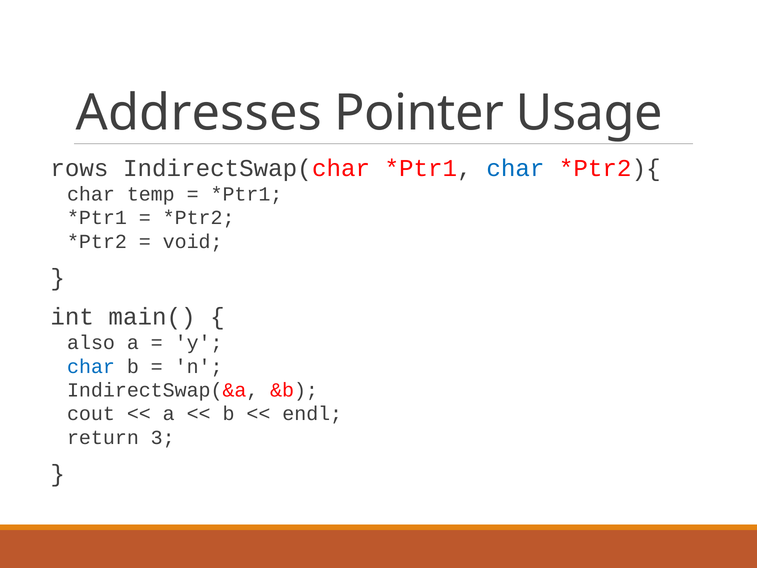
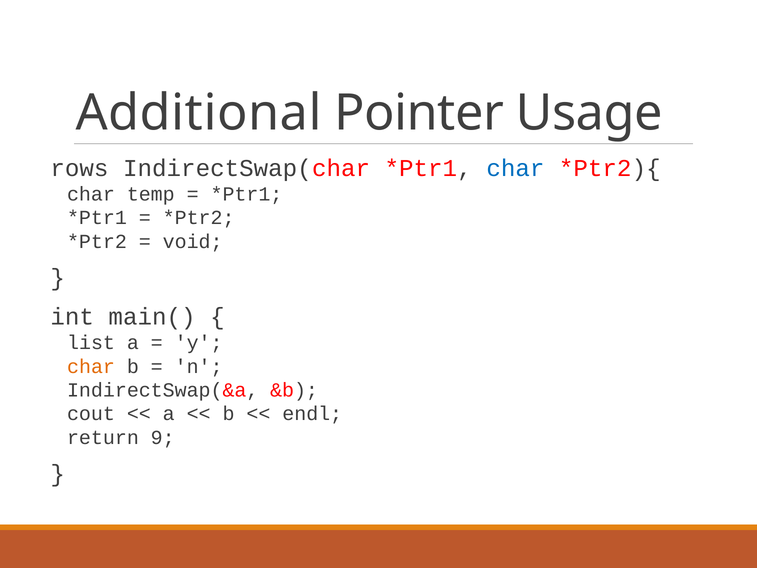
Addresses: Addresses -> Additional
also: also -> list
char at (91, 366) colour: blue -> orange
3: 3 -> 9
